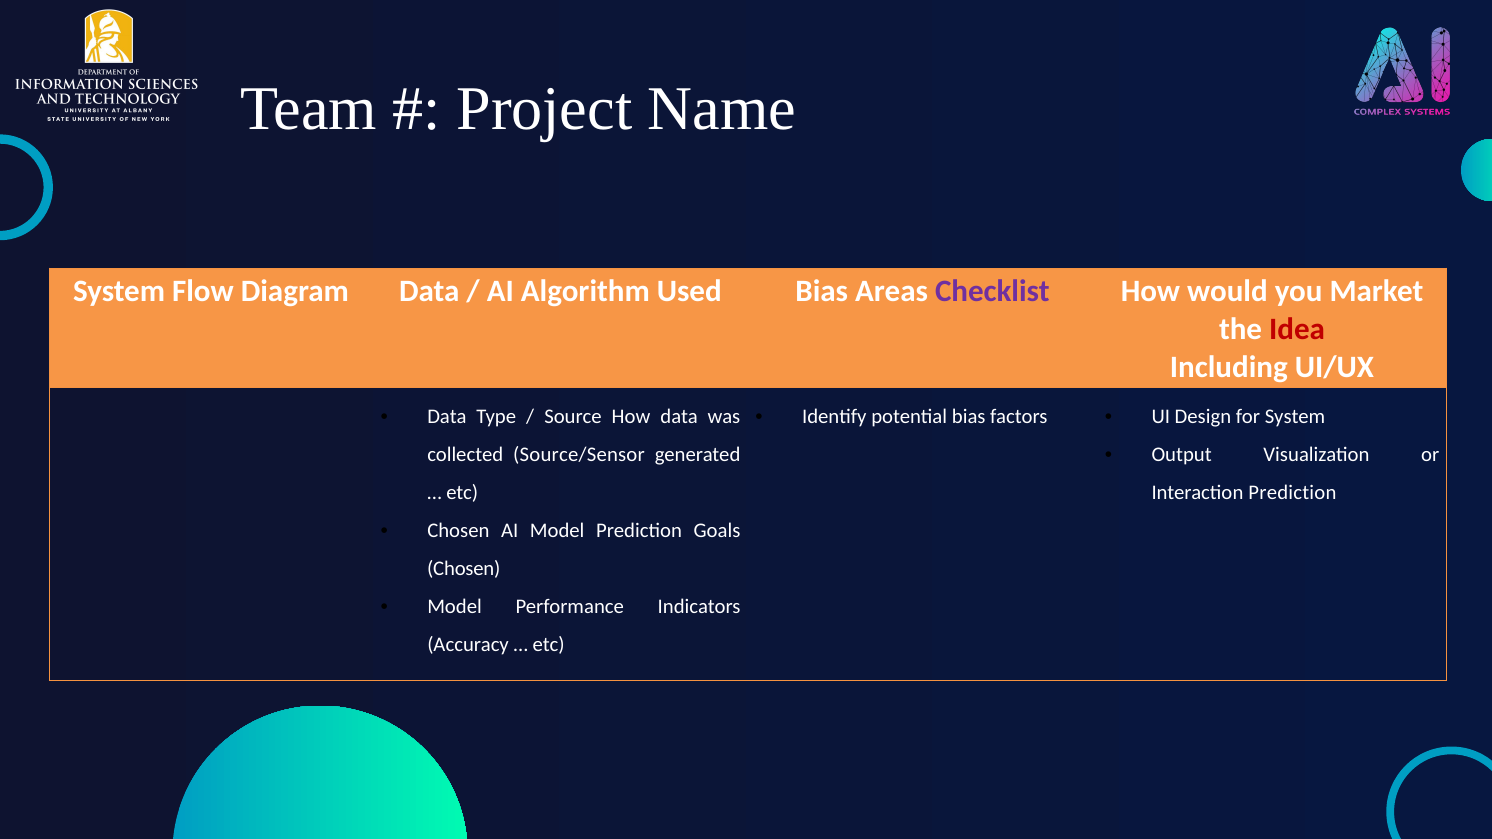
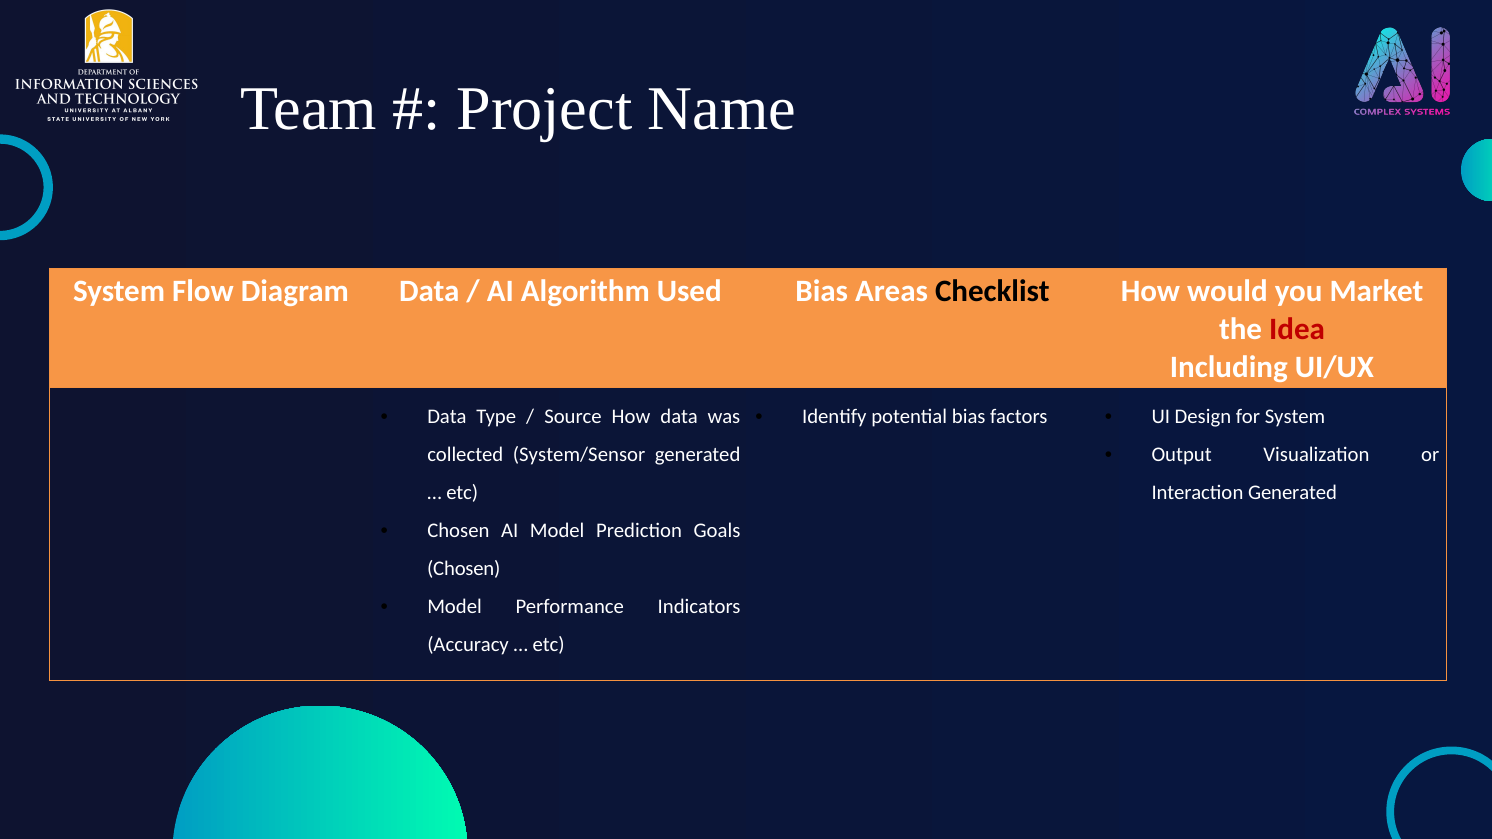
Checklist colour: purple -> black
Source/Sensor: Source/Sensor -> System/Sensor
Interaction Prediction: Prediction -> Generated
